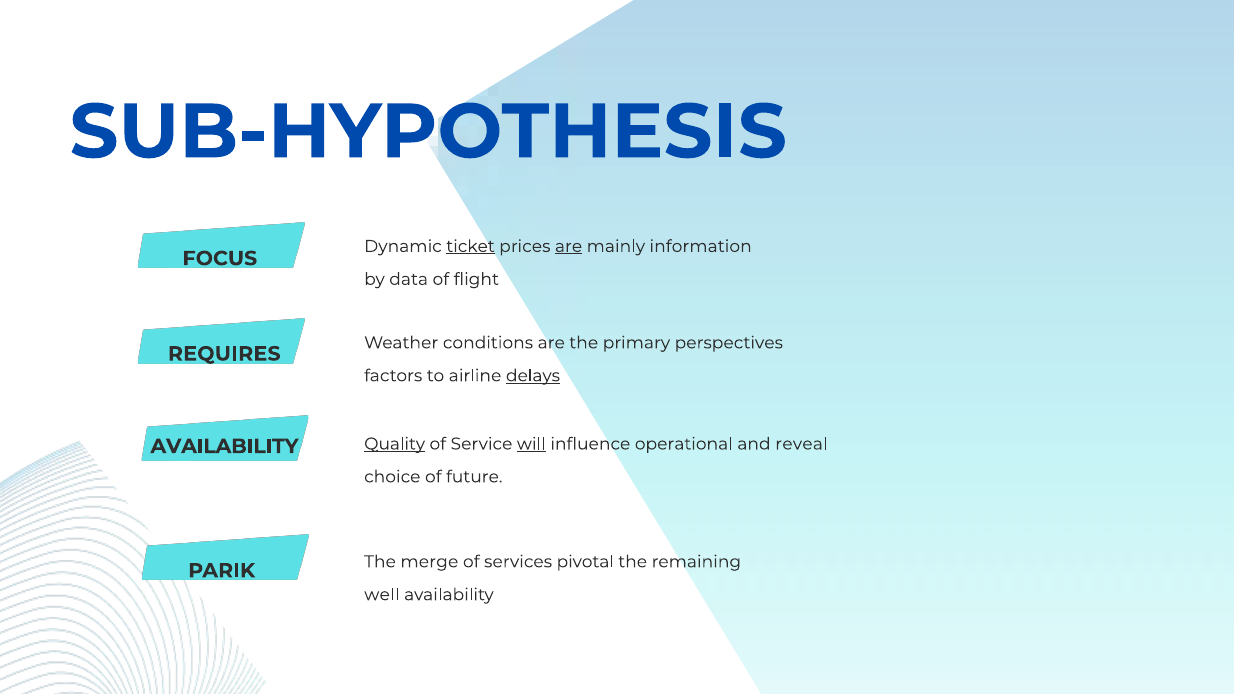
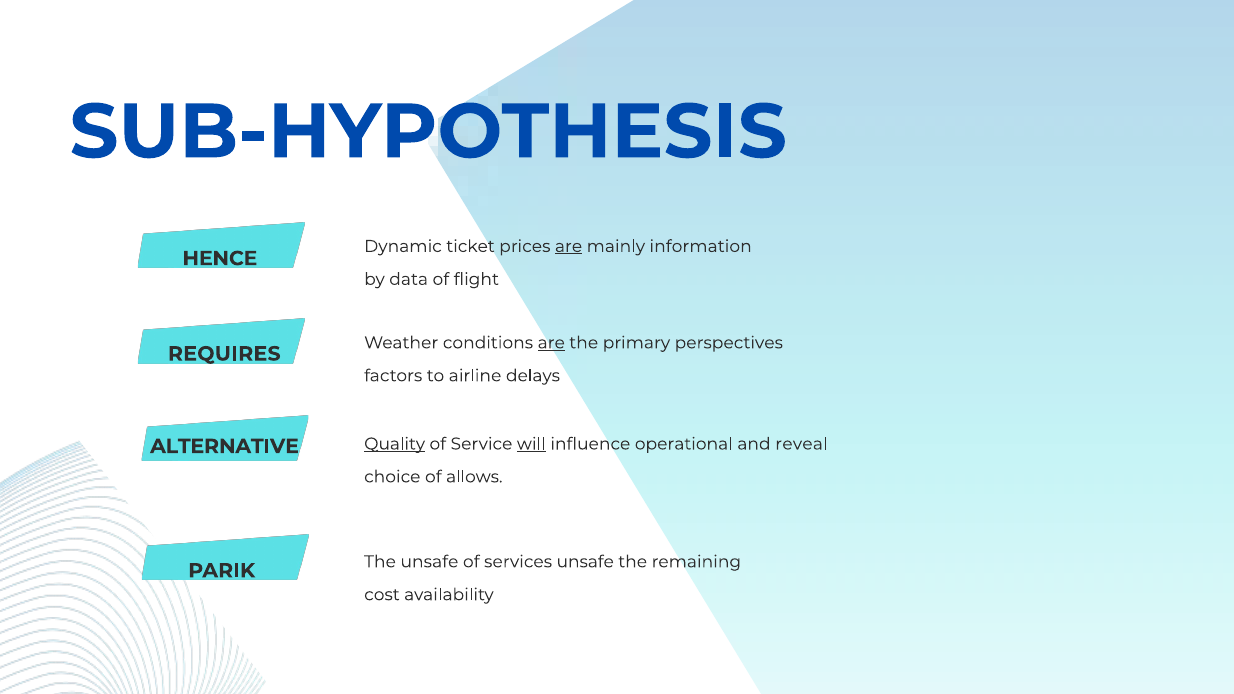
ticket underline: present -> none
FOCUS: FOCUS -> HENCE
are at (551, 343) underline: none -> present
delays underline: present -> none
AVAILABILITY at (225, 446): AVAILABILITY -> ALTERNATIVE
future: future -> allows
The merge: merge -> unsafe
services pivotal: pivotal -> unsafe
well: well -> cost
